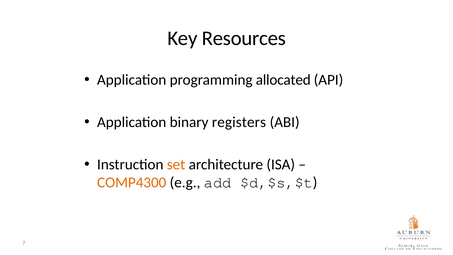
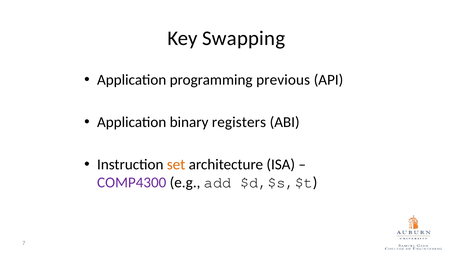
Resources: Resources -> Swapping
allocated: allocated -> previous
COMP4300 colour: orange -> purple
